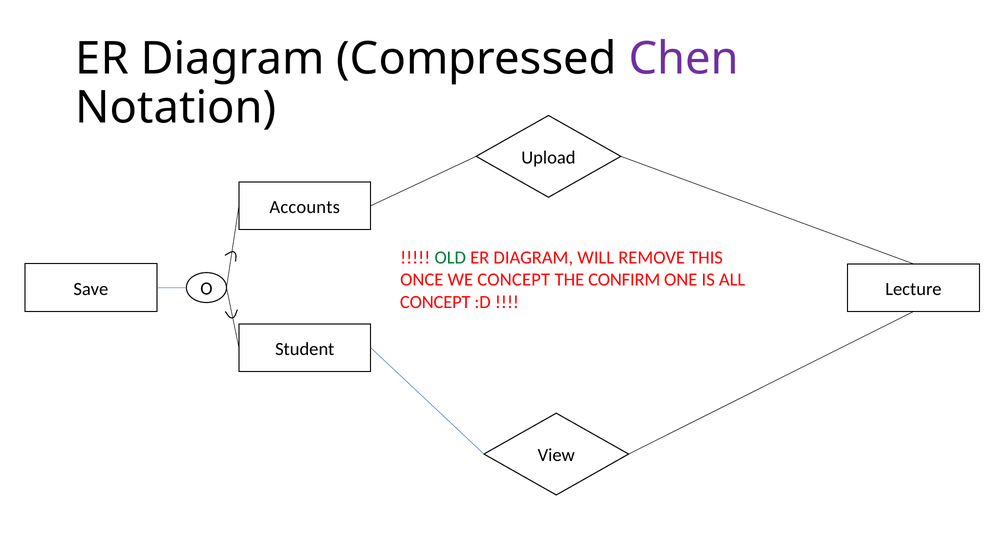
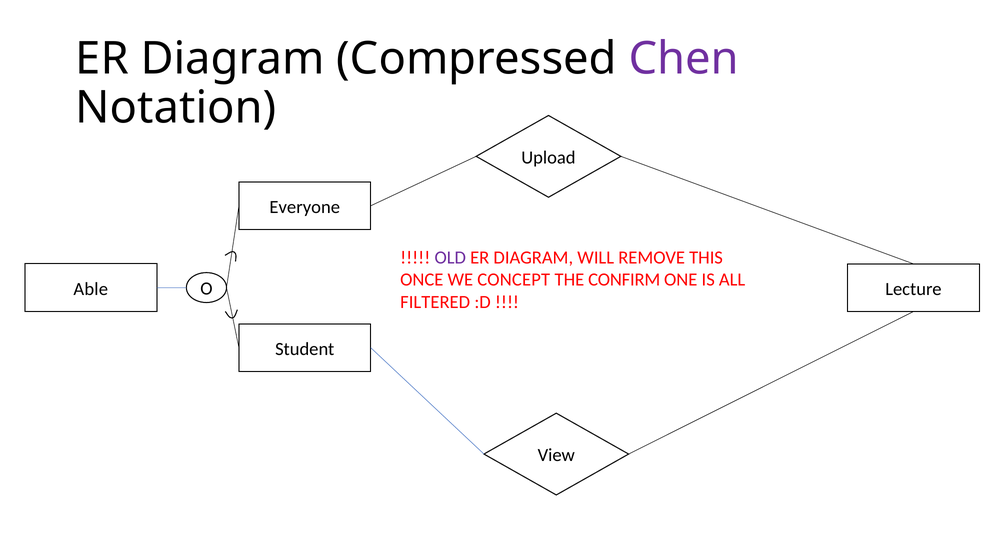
Accounts: Accounts -> Everyone
OLD colour: green -> purple
Save: Save -> Able
CONCEPT at (435, 302): CONCEPT -> FILTERED
